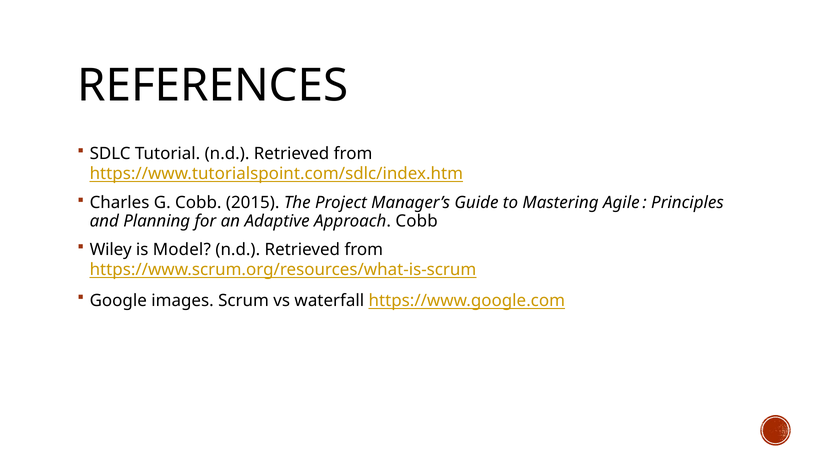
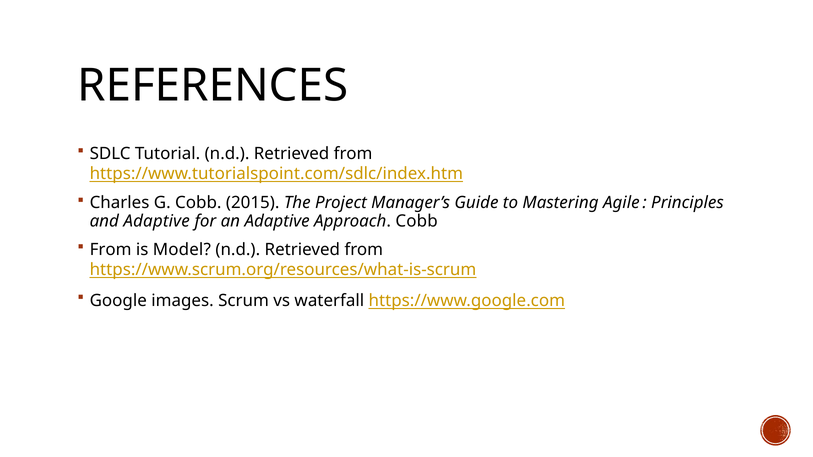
and Planning: Planning -> Adaptive
Wiley at (111, 250): Wiley -> From
